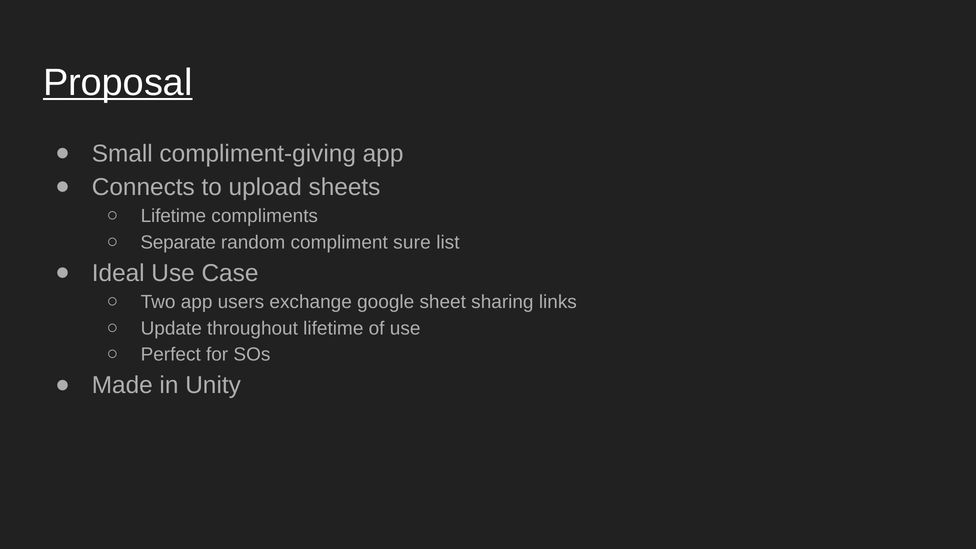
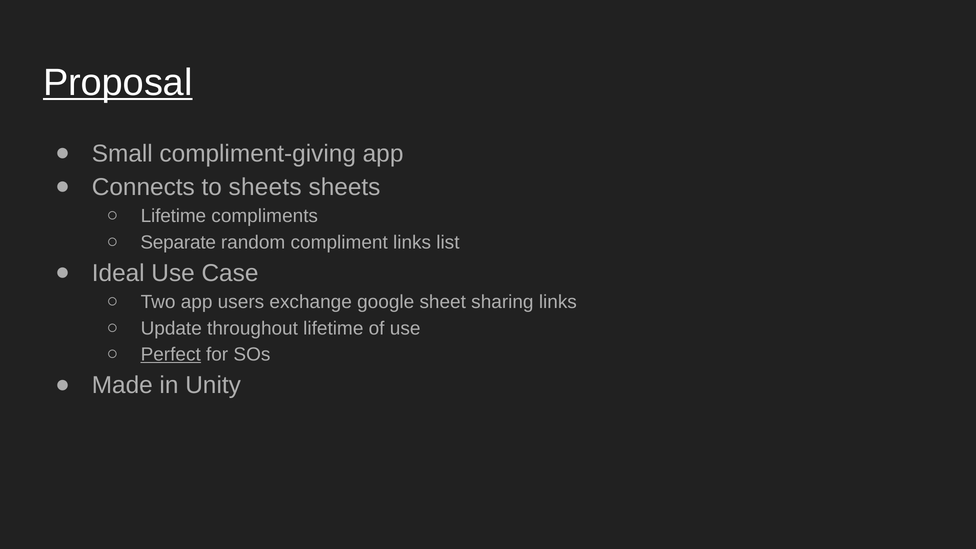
to upload: upload -> sheets
compliment sure: sure -> links
Perfect underline: none -> present
